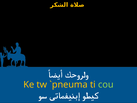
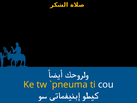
cou colour: light green -> white
